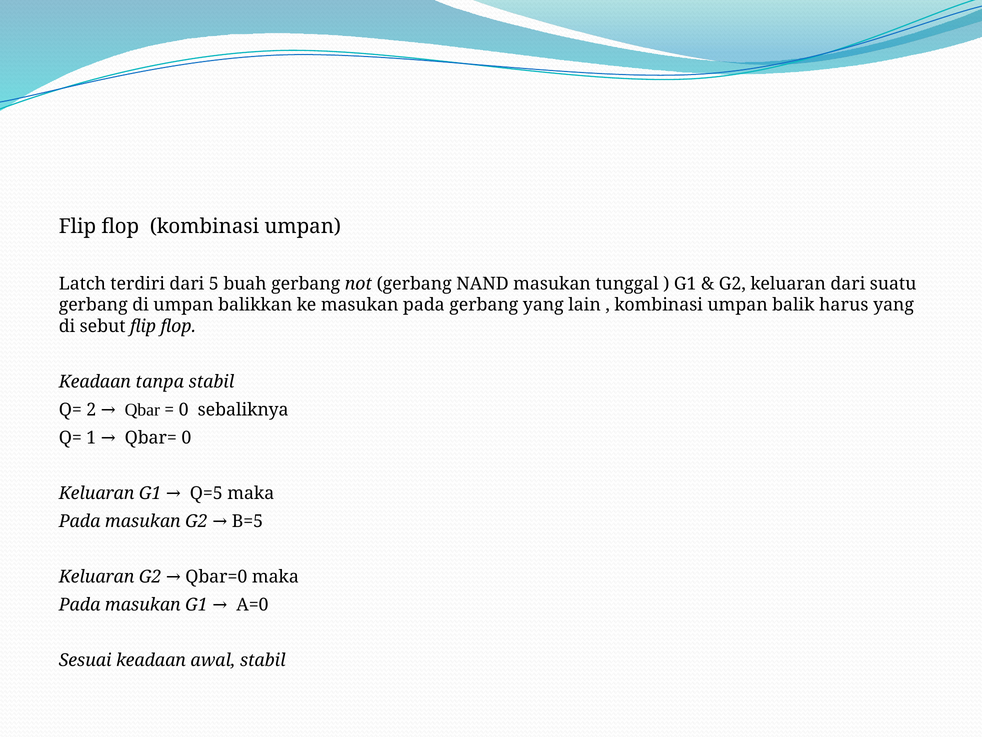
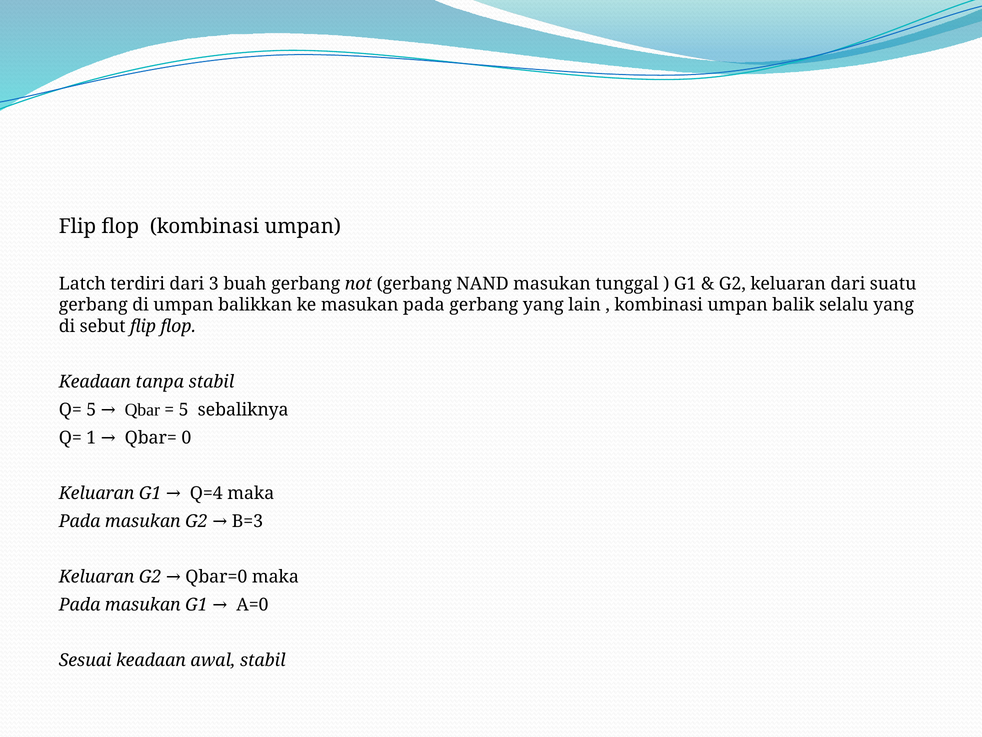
5: 5 -> 3
harus: harus -> selalu
Q= 2: 2 -> 5
0 at (184, 410): 0 -> 5
Q=5: Q=5 -> Q=4
B=5: B=5 -> B=3
